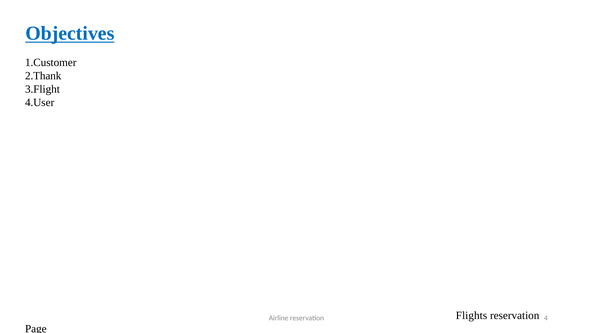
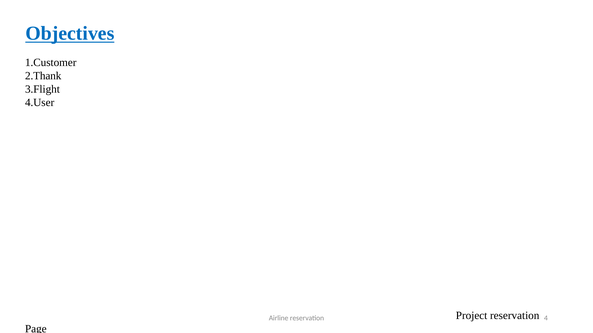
Flights: Flights -> Project
